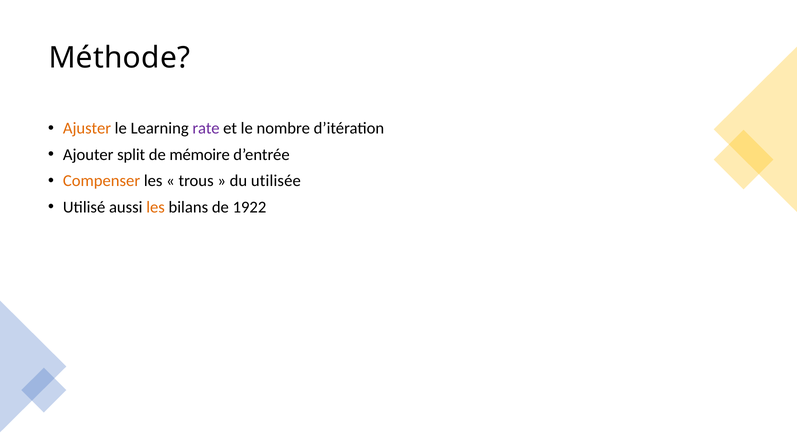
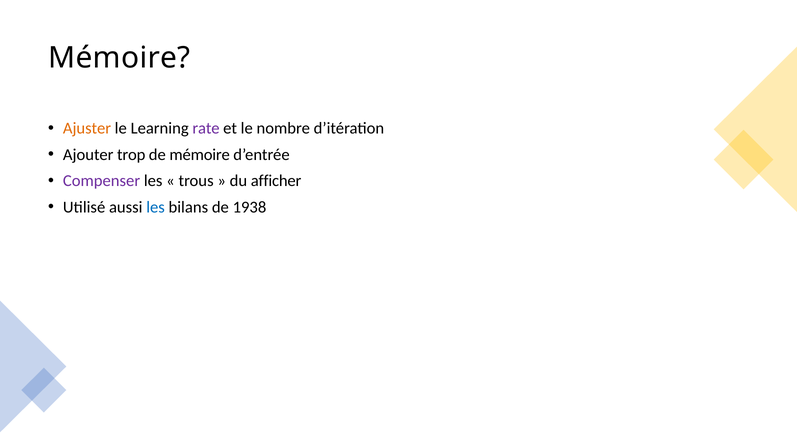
Méthode at (119, 58): Méthode -> Mémoire
split: split -> trop
Compenser colour: orange -> purple
utilisée: utilisée -> afficher
les at (156, 207) colour: orange -> blue
1922: 1922 -> 1938
